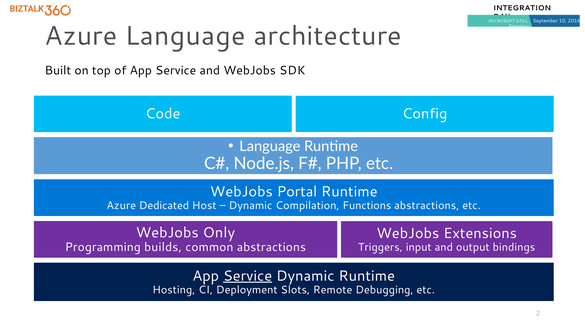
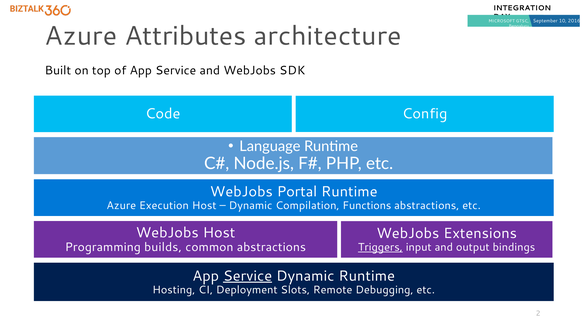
Azure Language: Language -> Attributes
Dedicated: Dedicated -> Execution
WebJobs Only: Only -> Host
Triggers underline: none -> present
